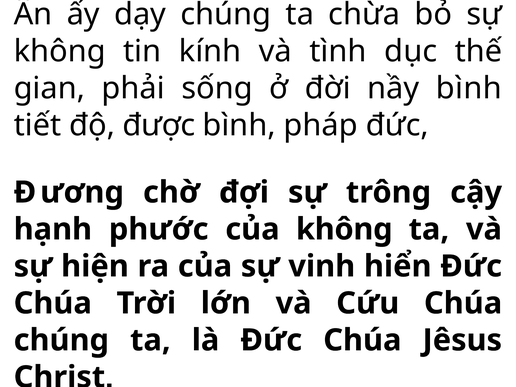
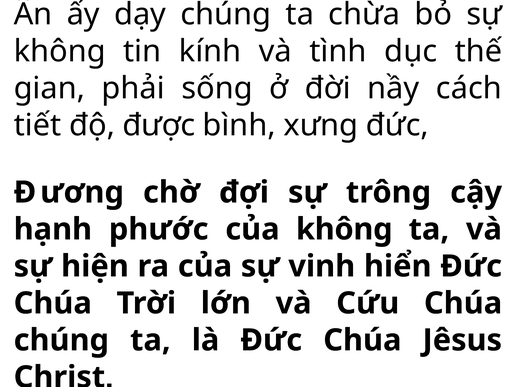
nầy bình: bình -> cách
pháp: pháp -> xưng
